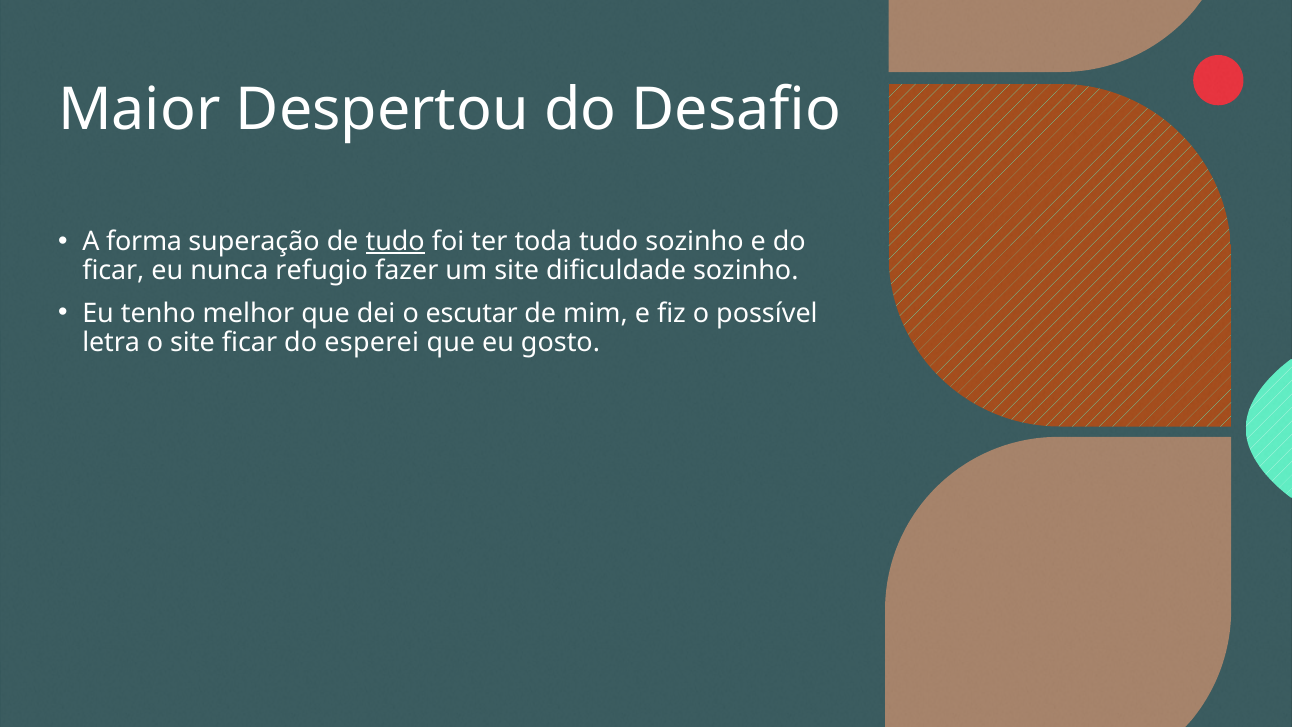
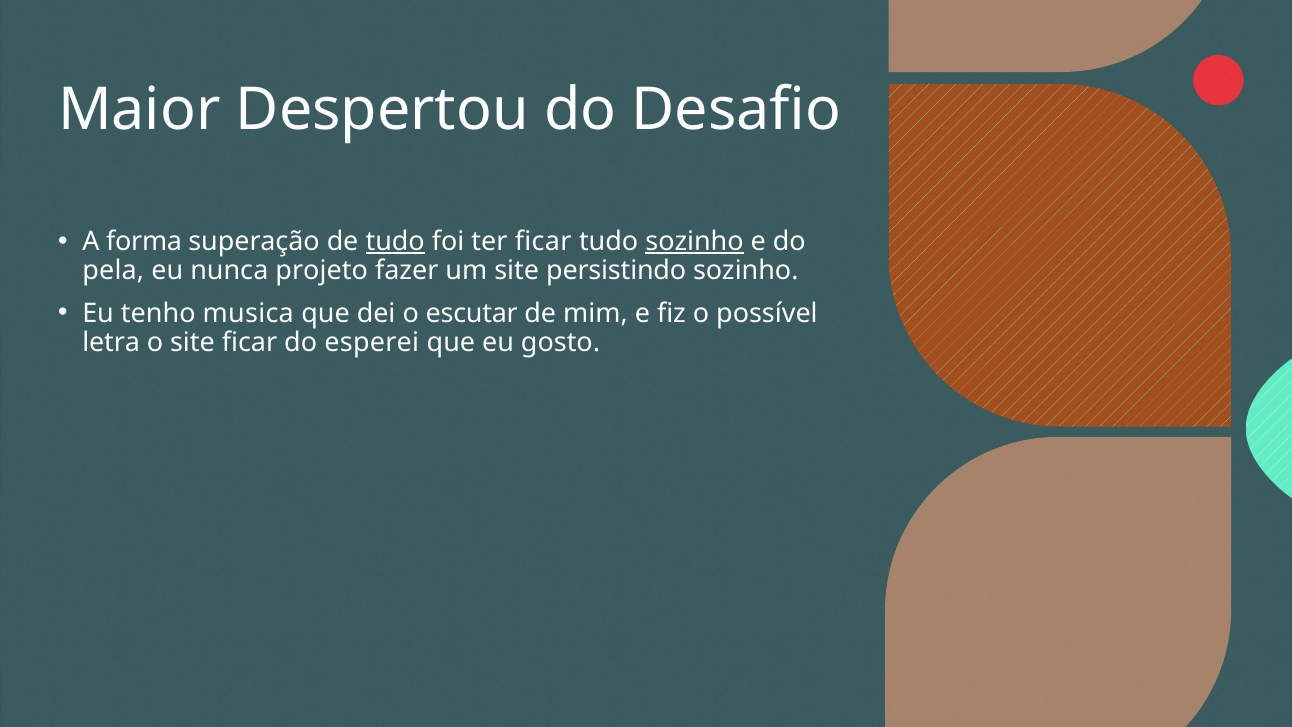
ter toda: toda -> ficar
sozinho at (695, 241) underline: none -> present
ficar at (113, 270): ficar -> pela
refugio: refugio -> projeto
dificuldade: dificuldade -> persistindo
melhor: melhor -> musica
